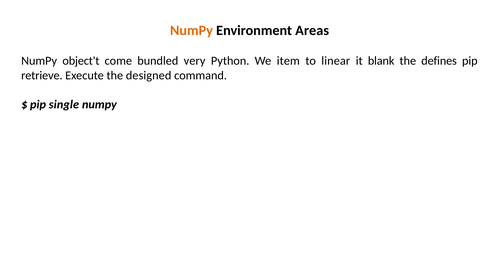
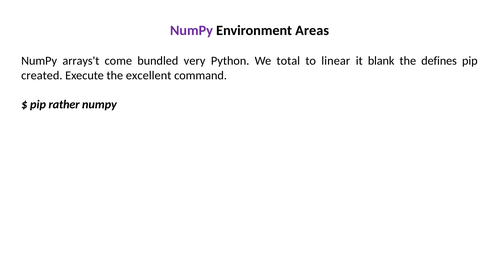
NumPy at (191, 30) colour: orange -> purple
object't: object't -> arrays't
item: item -> total
retrieve: retrieve -> created
designed: designed -> excellent
single: single -> rather
